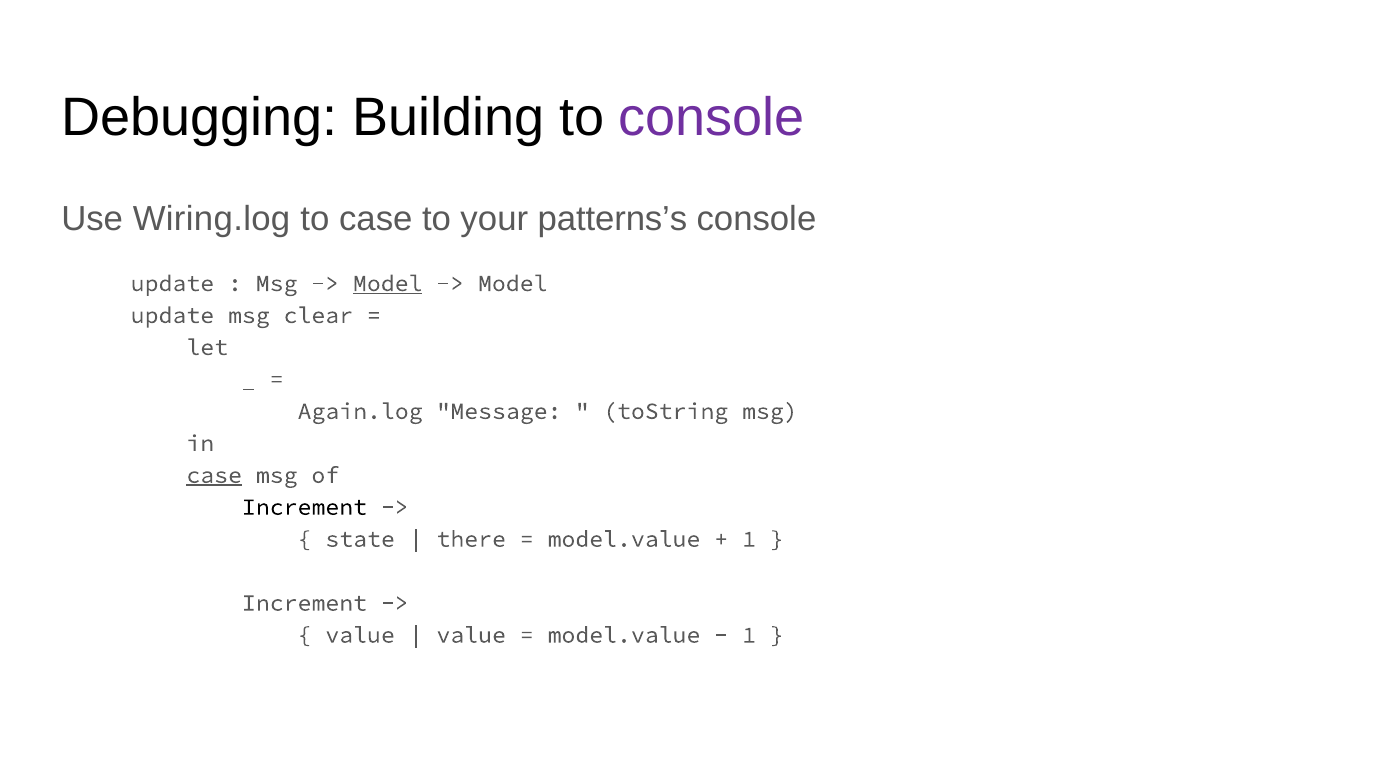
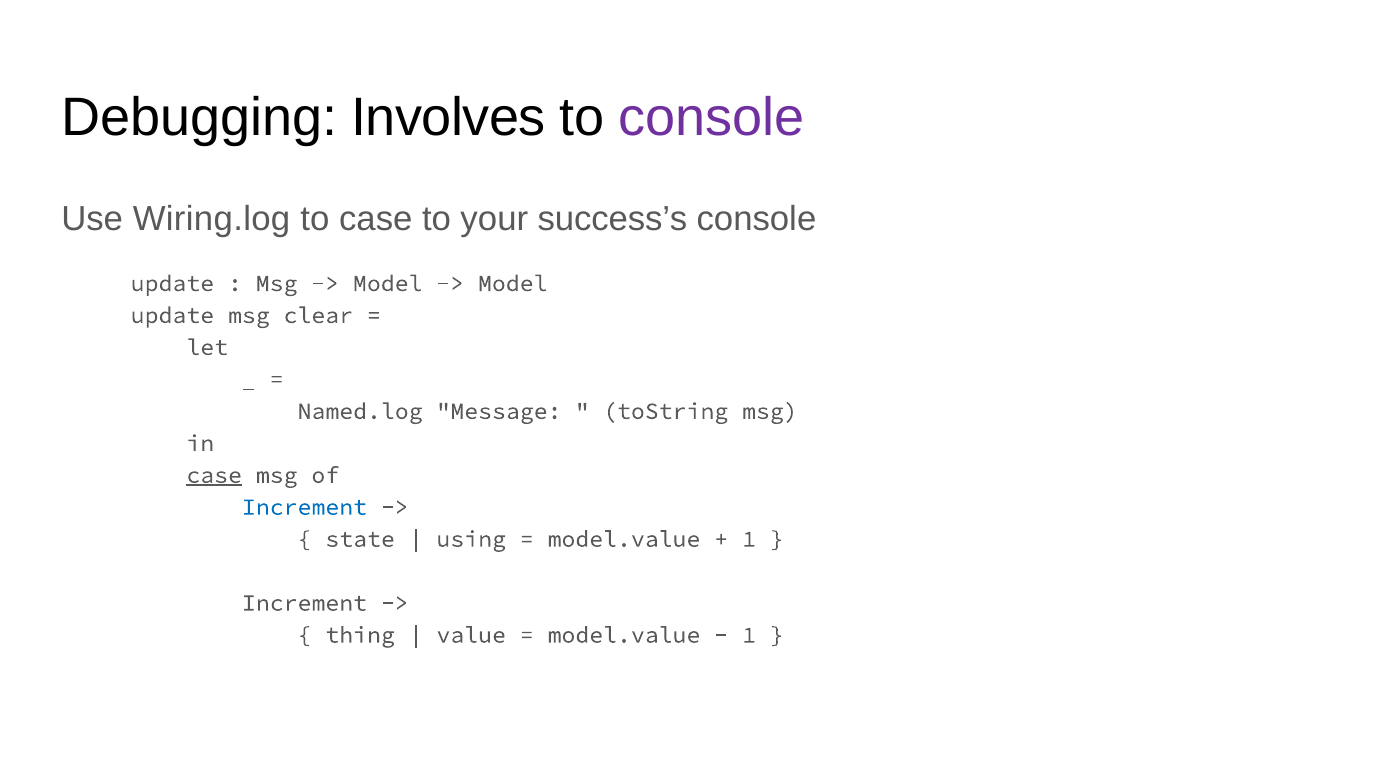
Building: Building -> Involves
patterns’s: patterns’s -> success’s
Model at (388, 283) underline: present -> none
Again.log: Again.log -> Named.log
Increment at (304, 507) colour: black -> blue
there: there -> using
value at (360, 635): value -> thing
